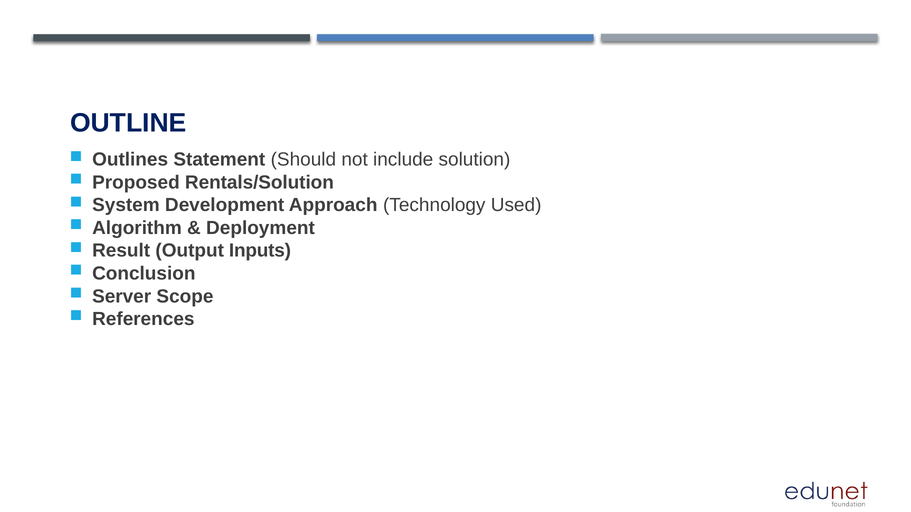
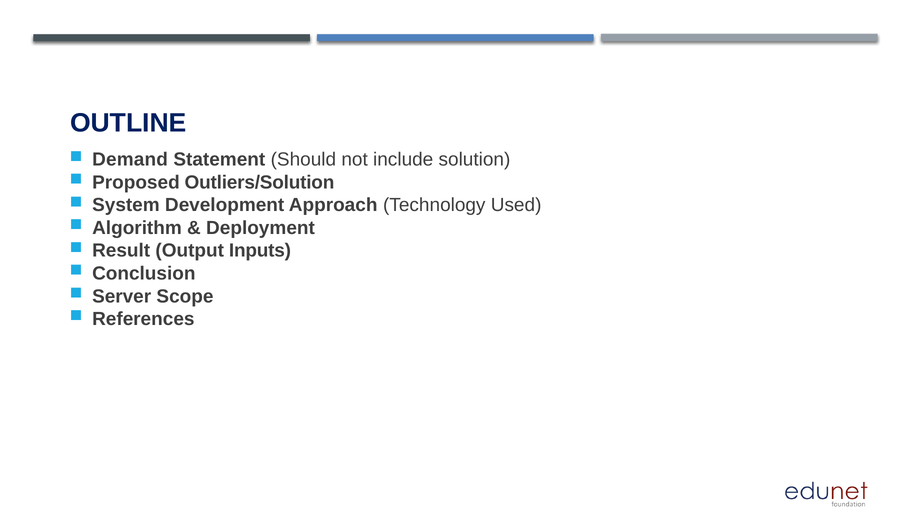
Outlines: Outlines -> Demand
Rentals/Solution: Rentals/Solution -> Outliers/Solution
